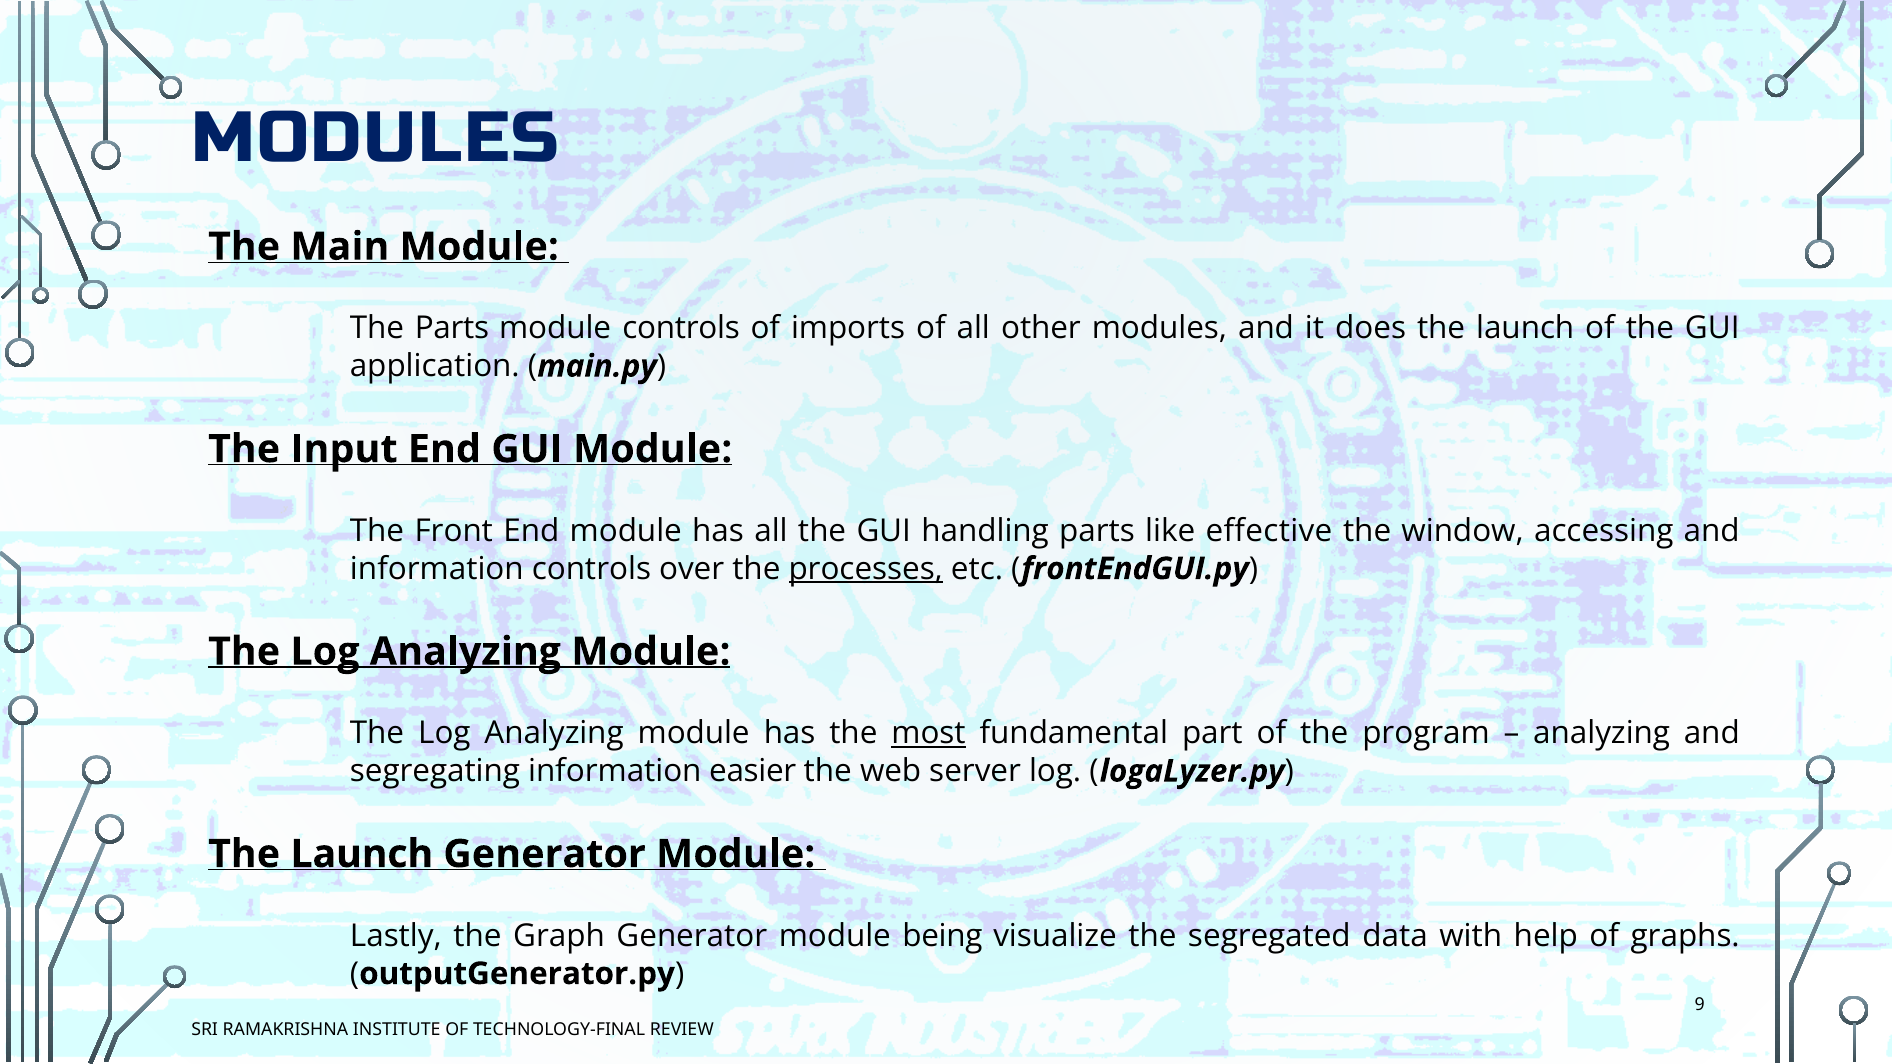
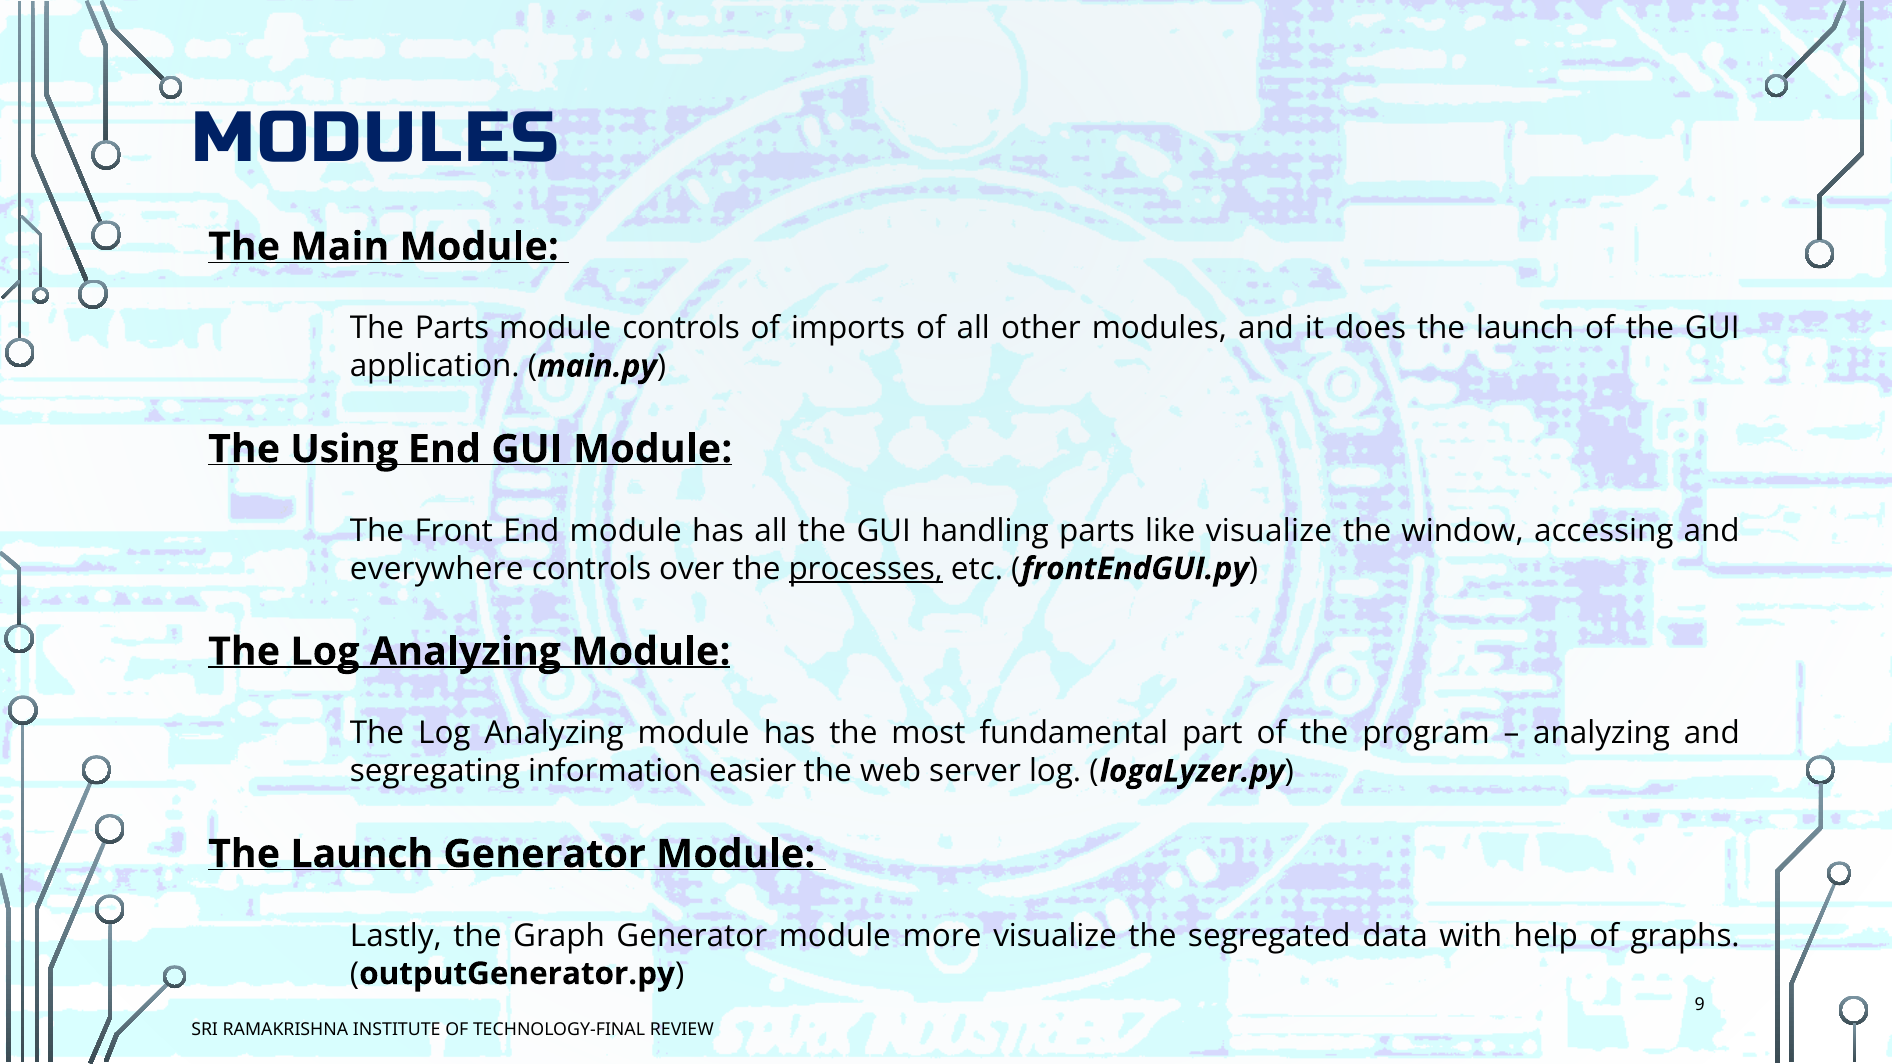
Input: Input -> Using
like effective: effective -> visualize
information at (437, 569): information -> everywhere
most underline: present -> none
being: being -> more
